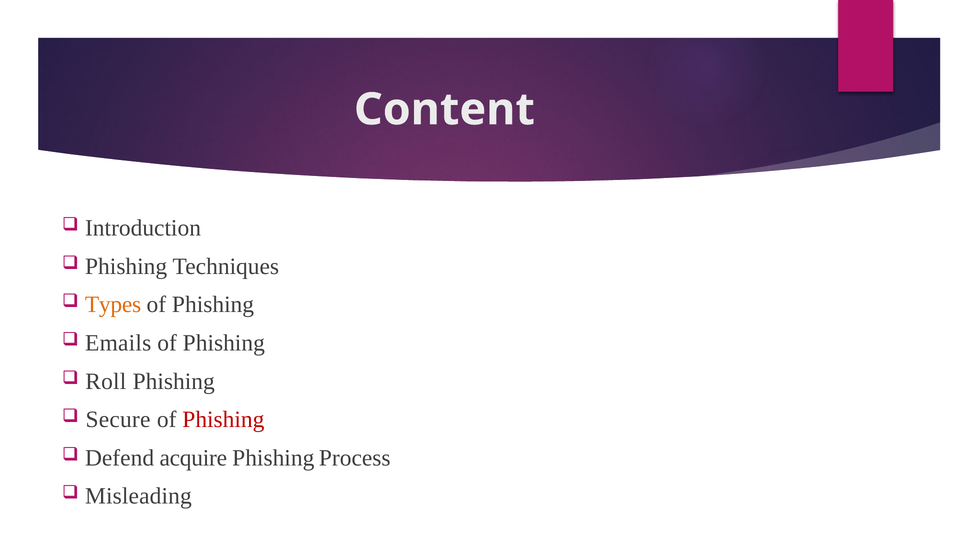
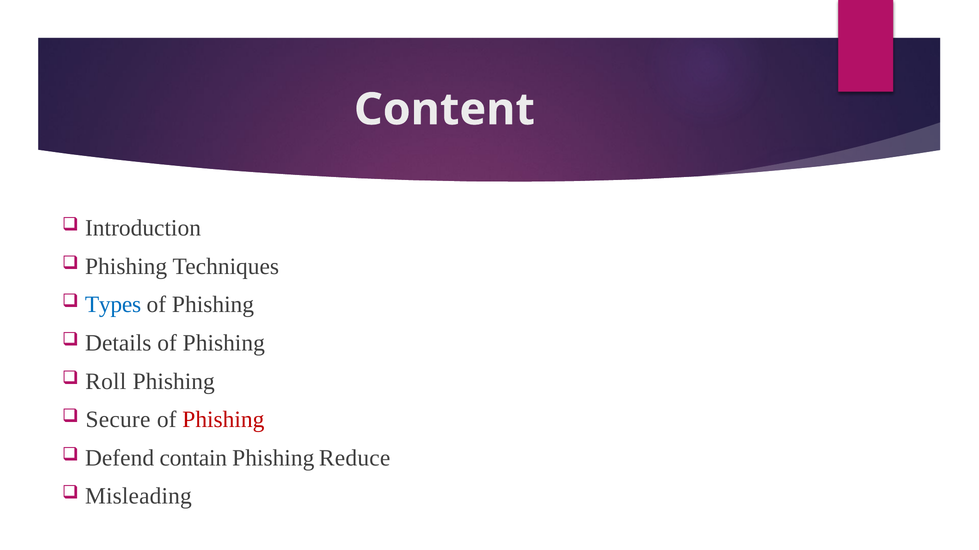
Types colour: orange -> blue
Emails: Emails -> Details
acquire: acquire -> contain
Process: Process -> Reduce
